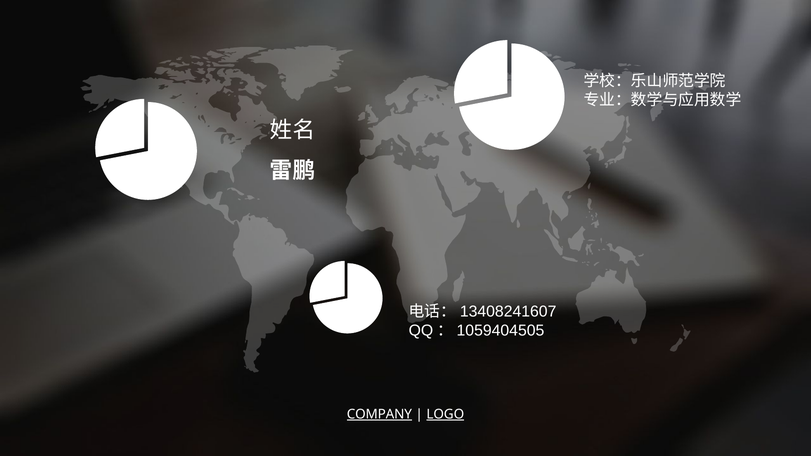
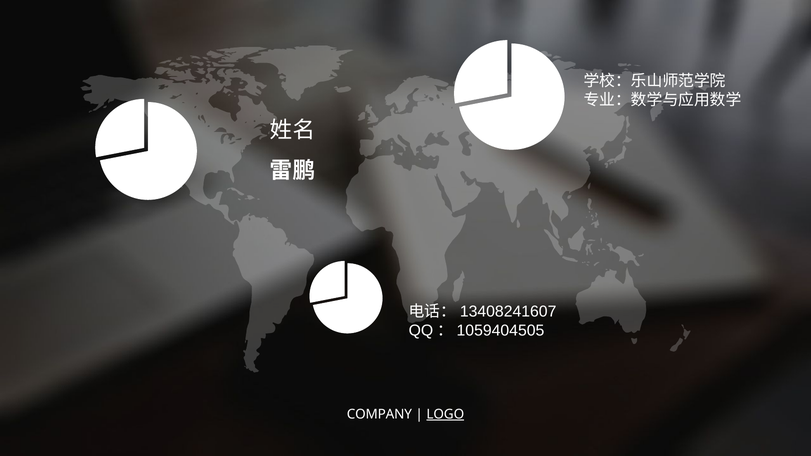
COMPANY underline: present -> none
